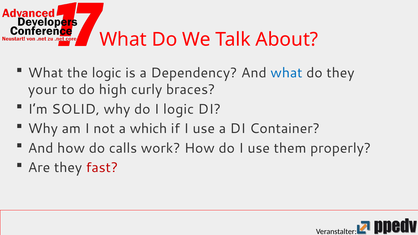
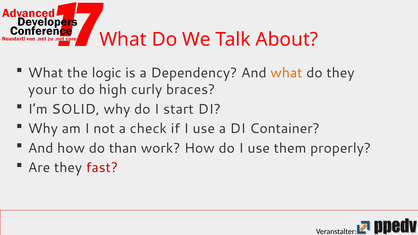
what at (286, 73) colour: blue -> orange
I logic: logic -> start
which: which -> check
calls: calls -> than
